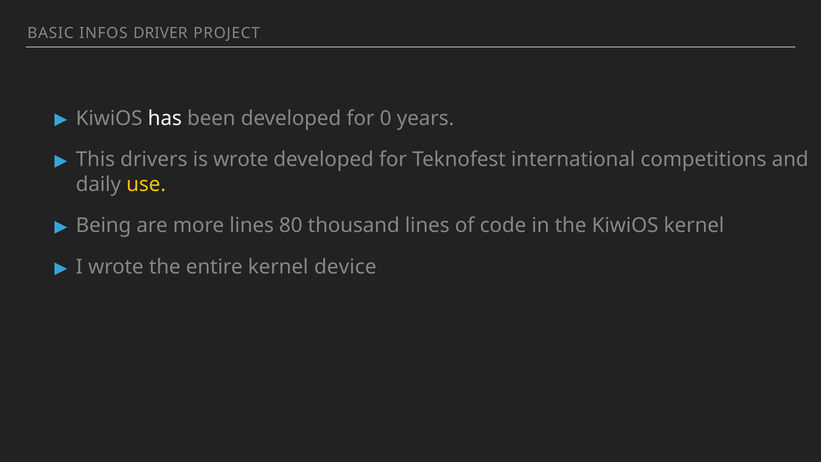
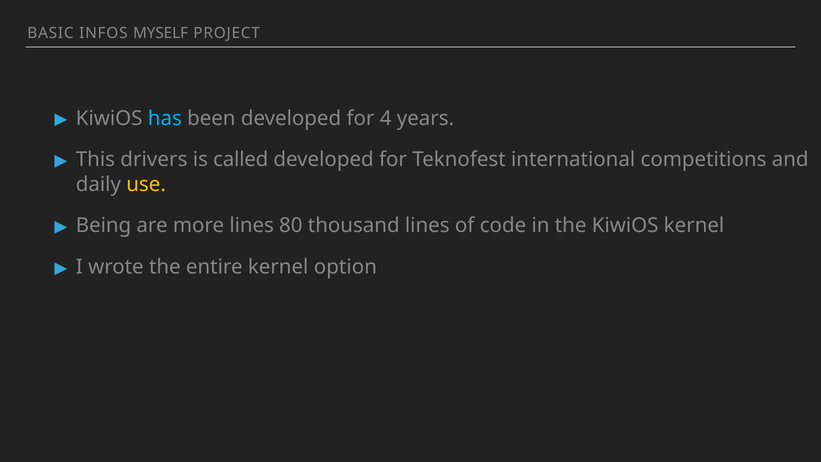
DRIVER: DRIVER -> MYSELF
has colour: white -> light blue
0: 0 -> 4
is wrote: wrote -> called
device: device -> option
